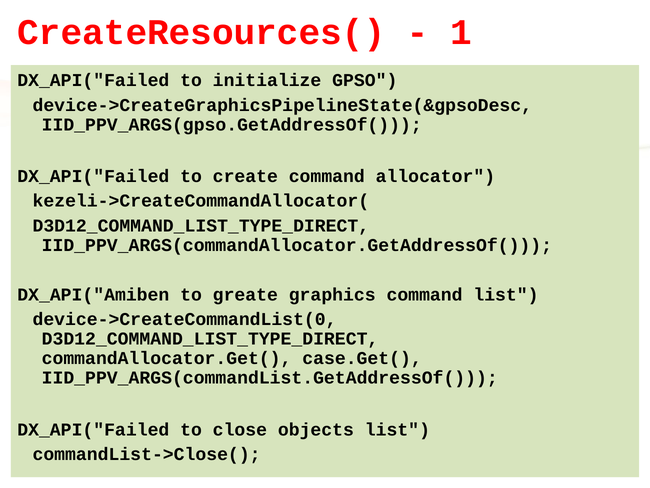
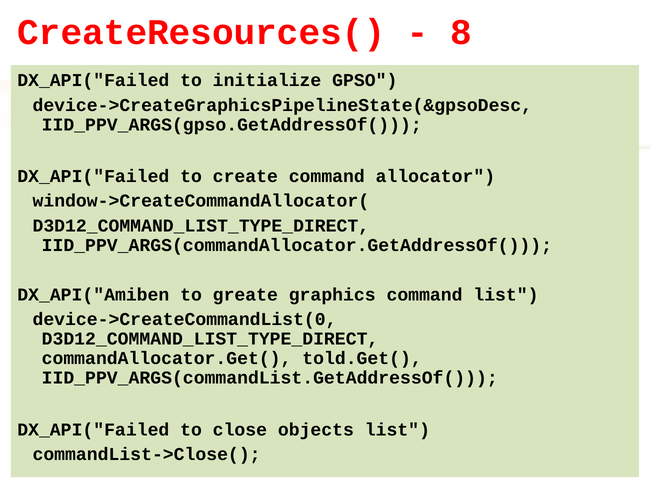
1: 1 -> 8
kezeli->CreateCommandAllocator(: kezeli->CreateCommandAllocator( -> window->CreateCommandAllocator(
case.Get(: case.Get( -> told.Get(
